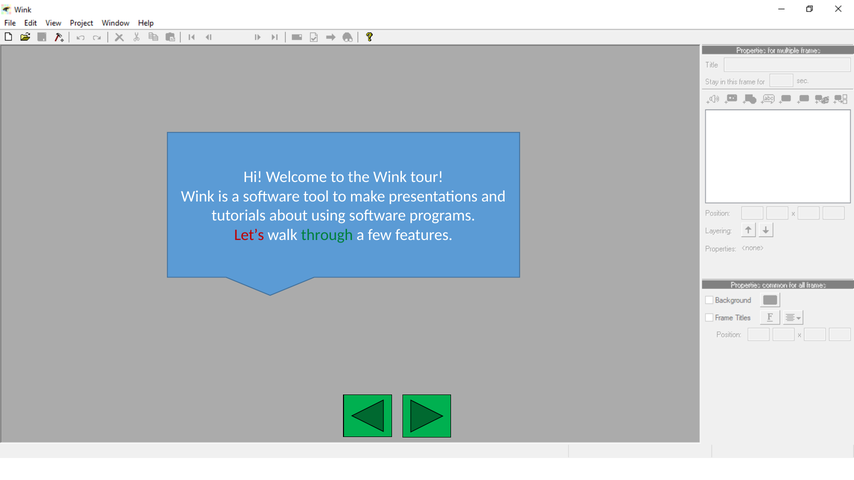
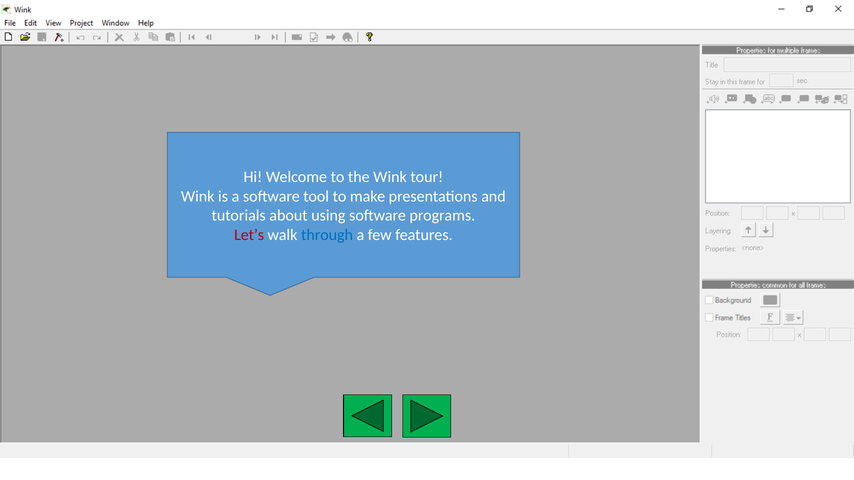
through colour: green -> blue
